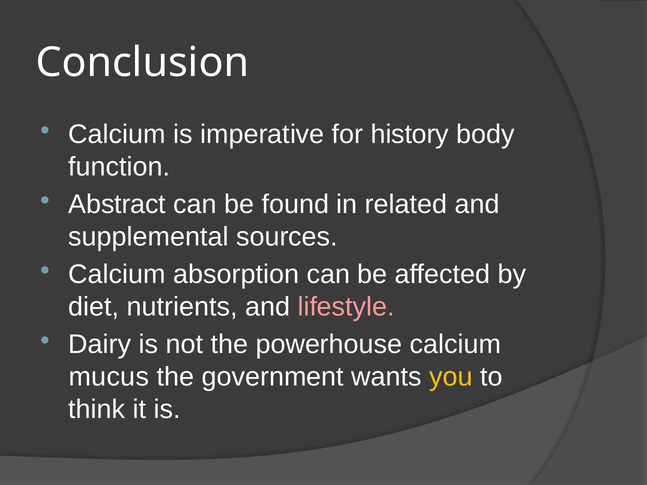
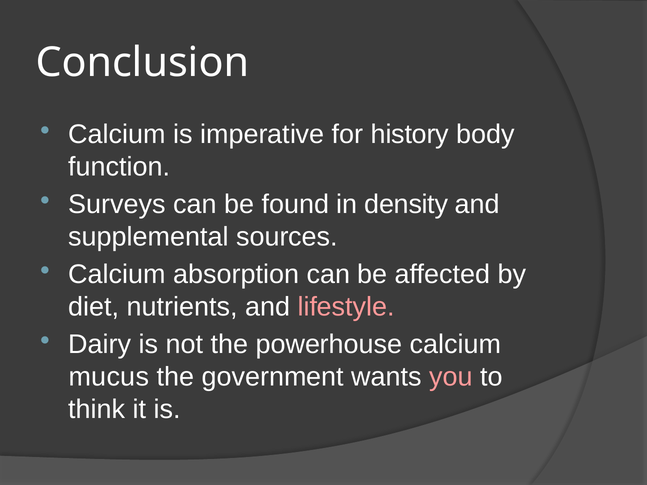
Abstract: Abstract -> Surveys
related: related -> density
you colour: yellow -> pink
